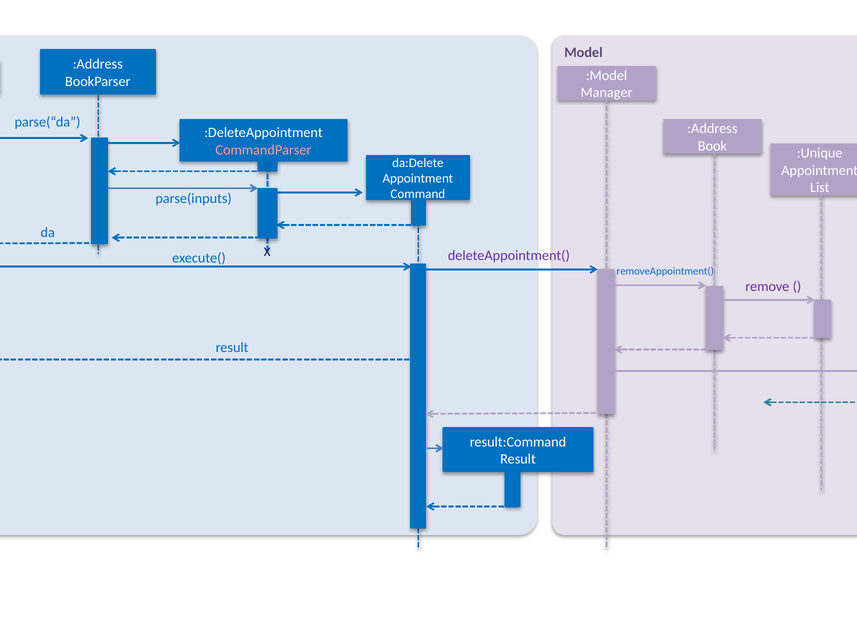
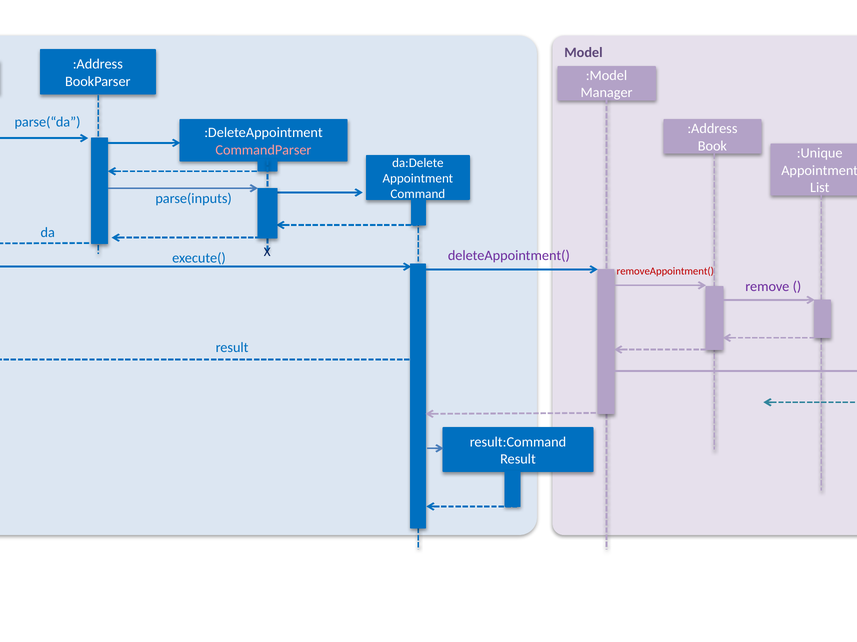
removeAppointment( colour: blue -> red
